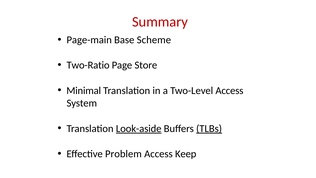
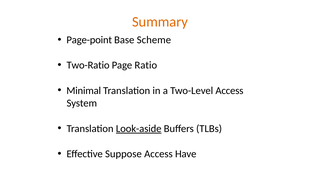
Summary colour: red -> orange
Page-main: Page-main -> Page-point
Store: Store -> Ratio
TLBs underline: present -> none
Problem: Problem -> Suppose
Keep: Keep -> Have
